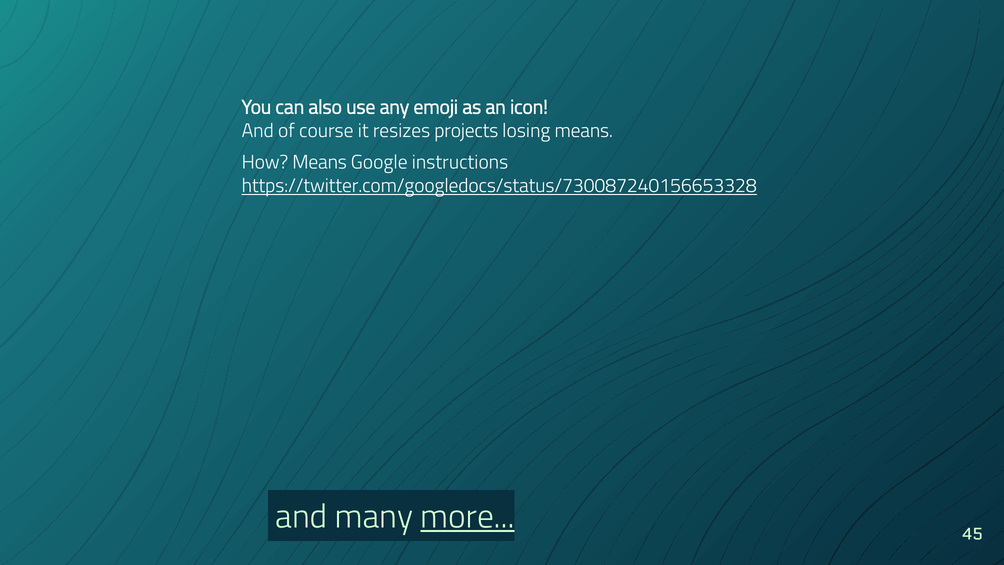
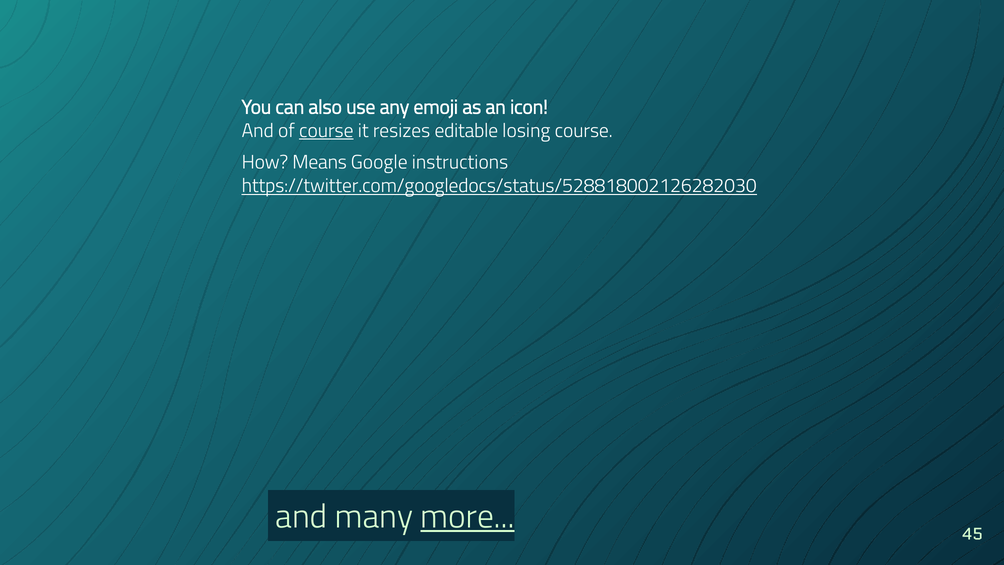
course at (326, 131) underline: none -> present
projects: projects -> editable
losing means: means -> course
https://twitter.com/googledocs/status/730087240156653328: https://twitter.com/googledocs/status/730087240156653328 -> https://twitter.com/googledocs/status/528818002126282030
